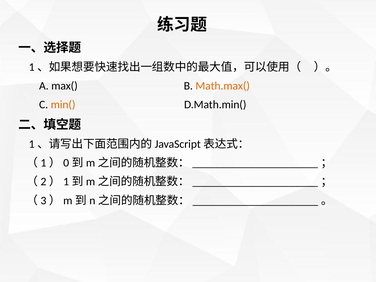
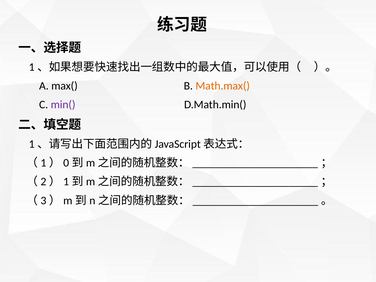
min( colour: orange -> purple
